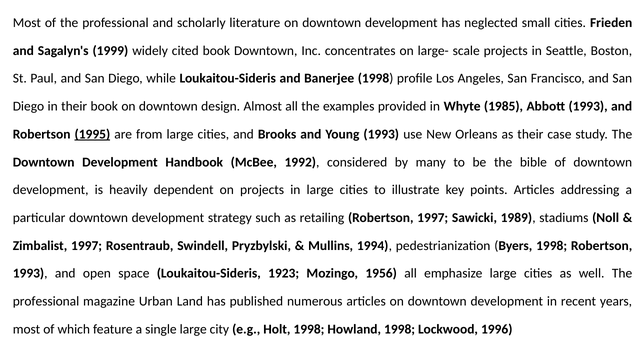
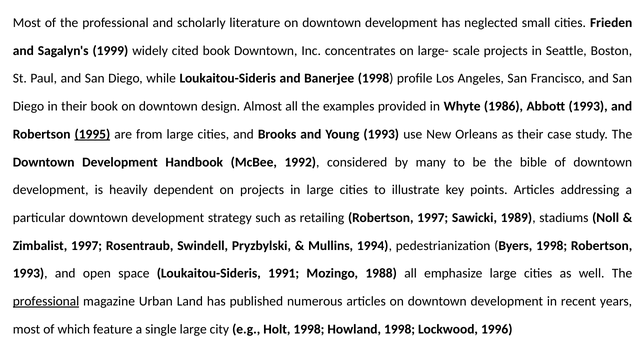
1985: 1985 -> 1986
1923: 1923 -> 1991
1956: 1956 -> 1988
professional at (46, 302) underline: none -> present
